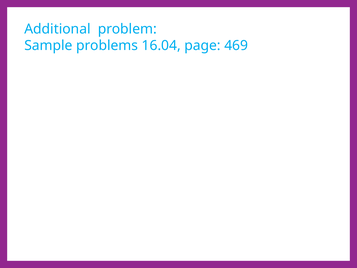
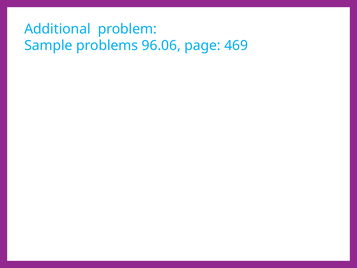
16.04: 16.04 -> 96.06
